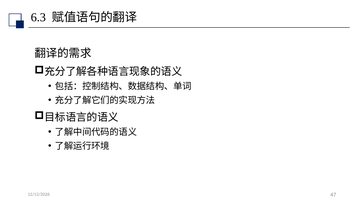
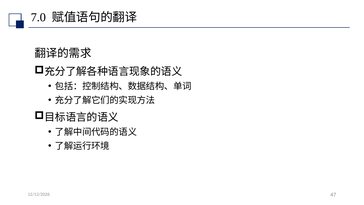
6.3: 6.3 -> 7.0
